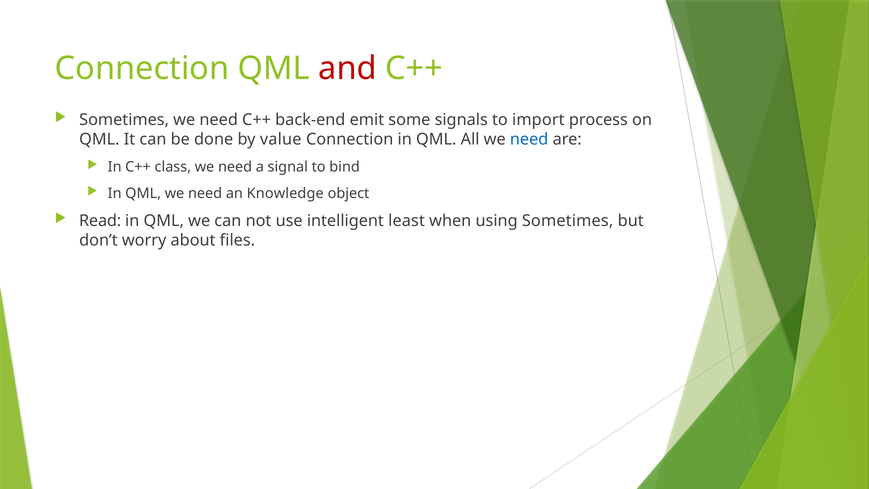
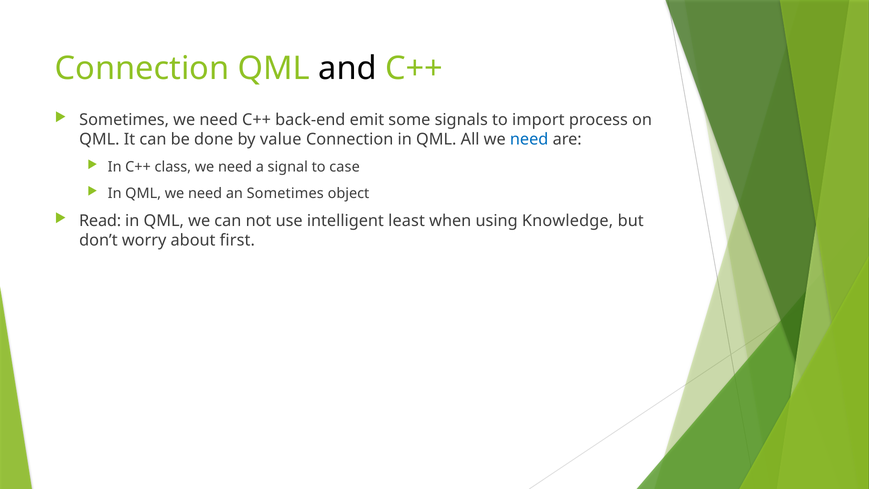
and colour: red -> black
bind: bind -> case
an Knowledge: Knowledge -> Sometimes
using Sometimes: Sometimes -> Knowledge
files: files -> first
